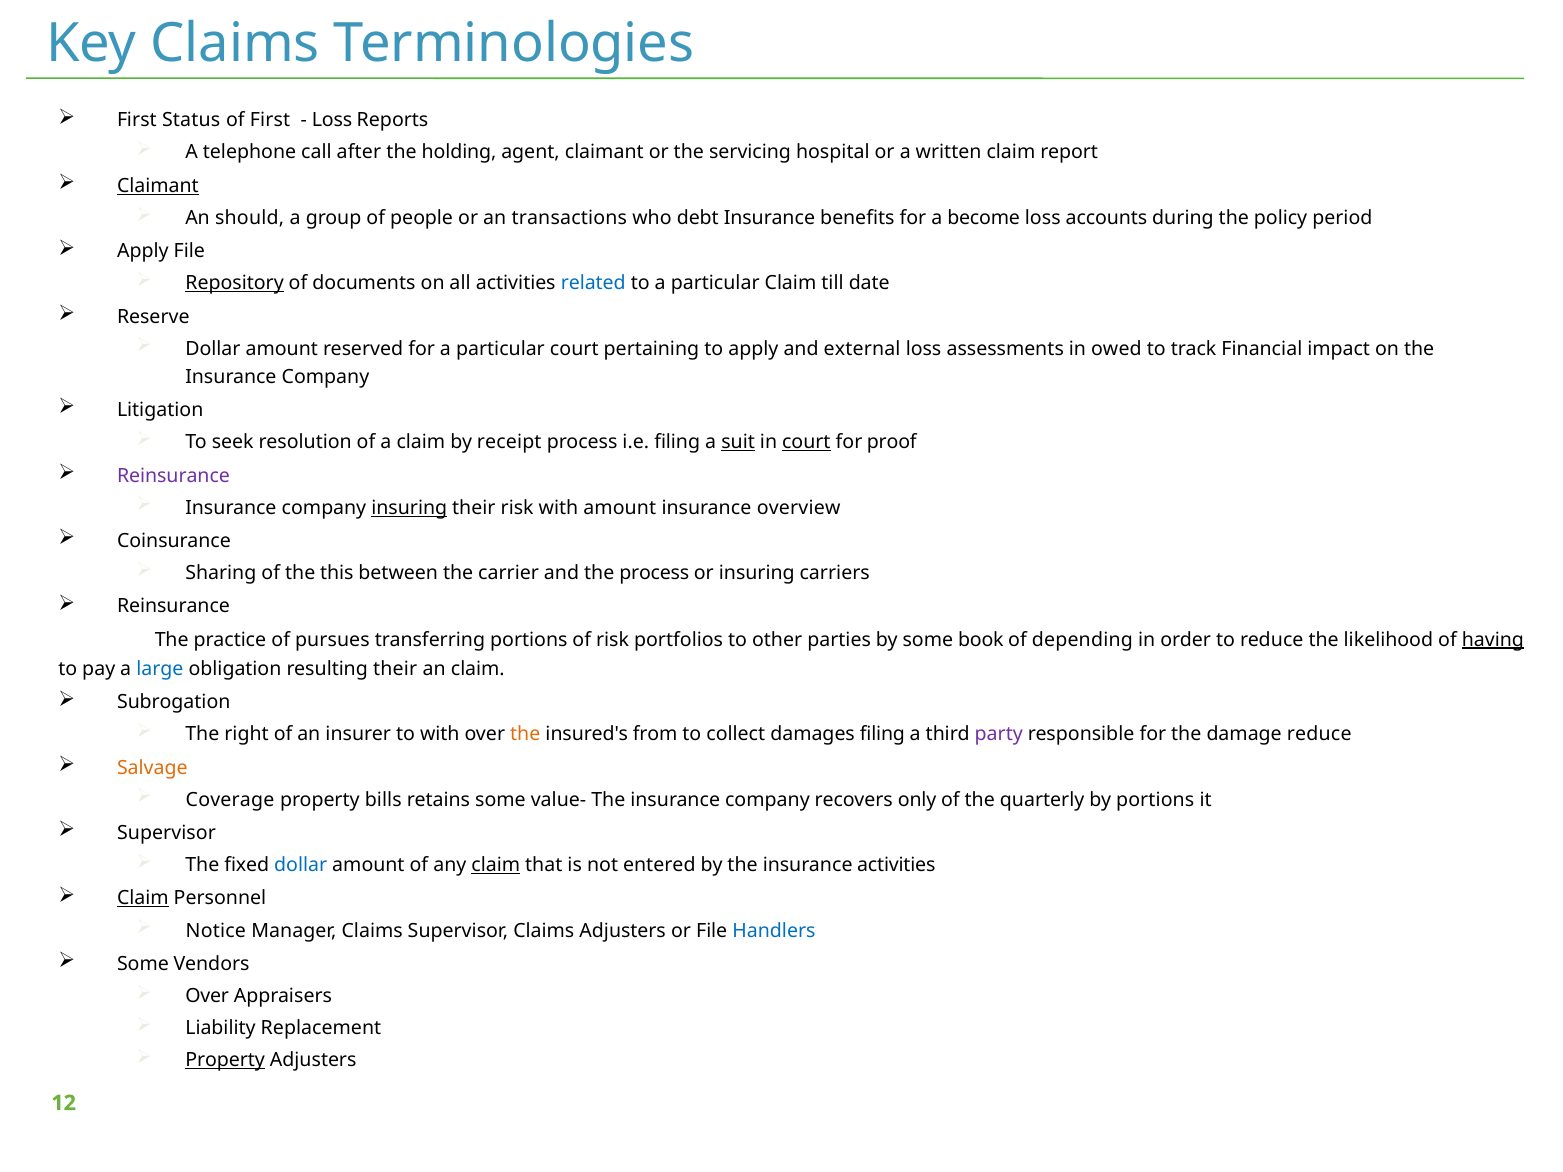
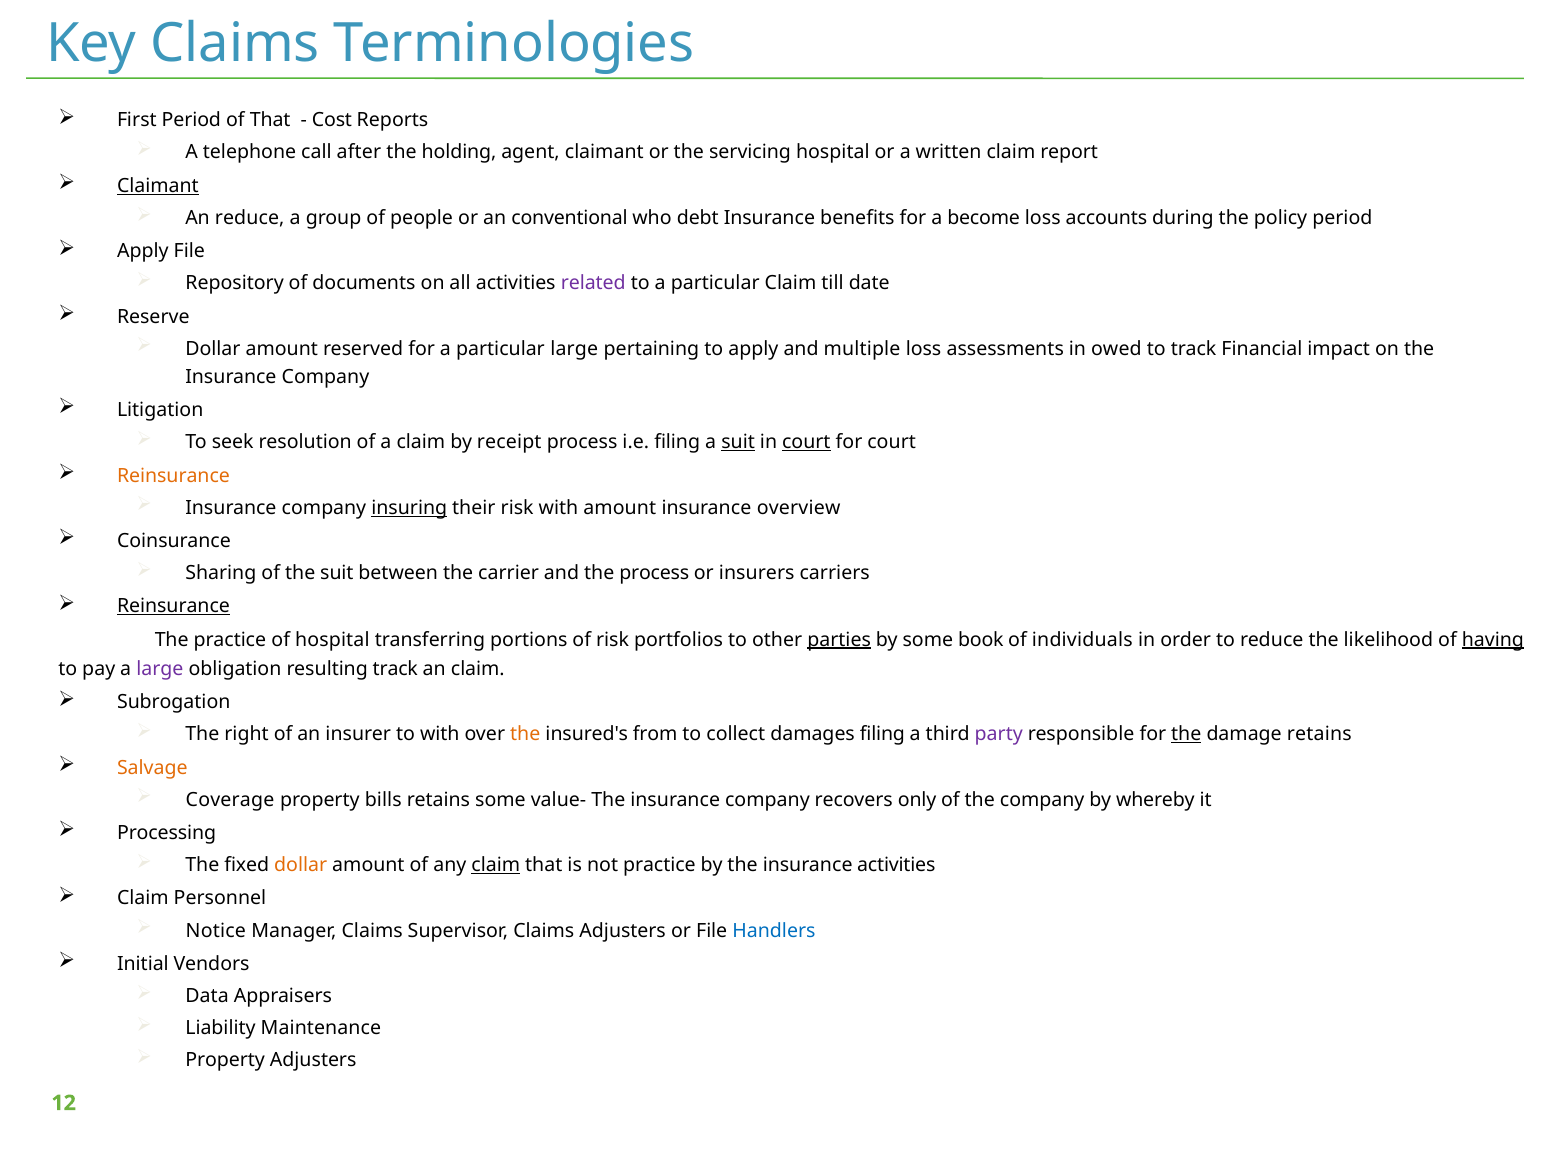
First Status: Status -> Period
of First: First -> That
Loss at (332, 120): Loss -> Cost
An should: should -> reduce
transactions: transactions -> conventional
Repository underline: present -> none
related colour: blue -> purple
particular court: court -> large
external: external -> multiple
for proof: proof -> court
Reinsurance at (173, 476) colour: purple -> orange
the this: this -> suit
or insuring: insuring -> insurers
Reinsurance at (173, 606) underline: none -> present
of pursues: pursues -> hospital
parties underline: none -> present
depending: depending -> individuals
large at (160, 669) colour: blue -> purple
resulting their: their -> track
the at (1186, 735) underline: none -> present
damage reduce: reduce -> retains
the quarterly: quarterly -> company
by portions: portions -> whereby
Supervisor at (166, 833): Supervisor -> Processing
dollar at (301, 865) colour: blue -> orange
not entered: entered -> practice
Claim at (143, 899) underline: present -> none
Some at (143, 964): Some -> Initial
Over at (207, 996): Over -> Data
Replacement: Replacement -> Maintenance
Property at (225, 1060) underline: present -> none
